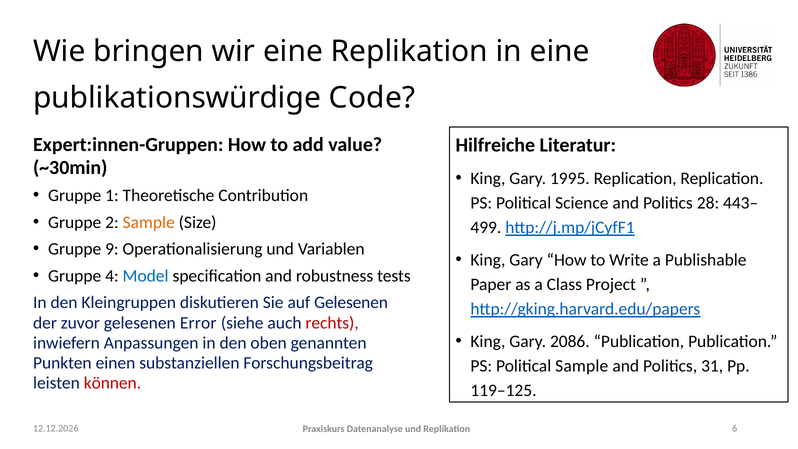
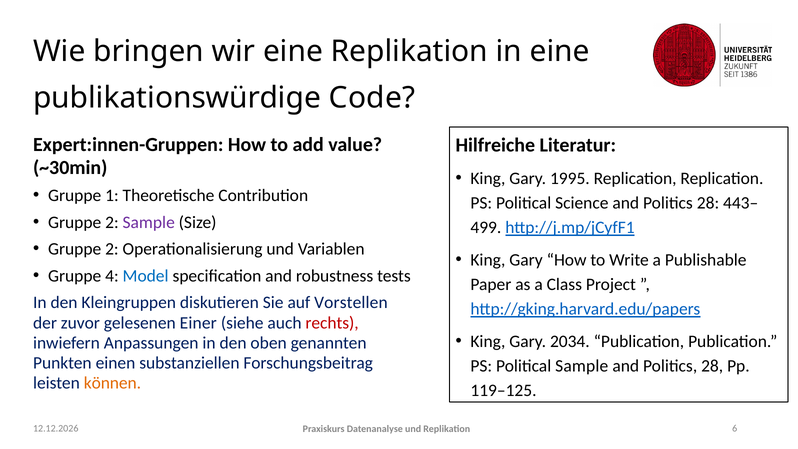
Sample at (149, 222) colour: orange -> purple
9 at (112, 249): 9 -> 2
auf Gelesenen: Gelesenen -> Vorstellen
Error: Error -> Einer
2086: 2086 -> 2034
31 at (712, 366): 31 -> 28
können colour: red -> orange
